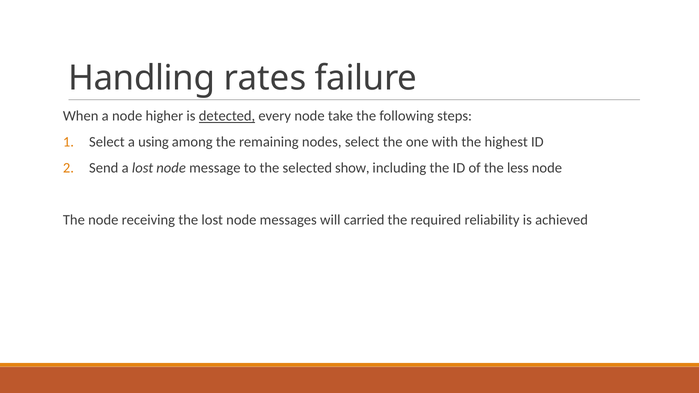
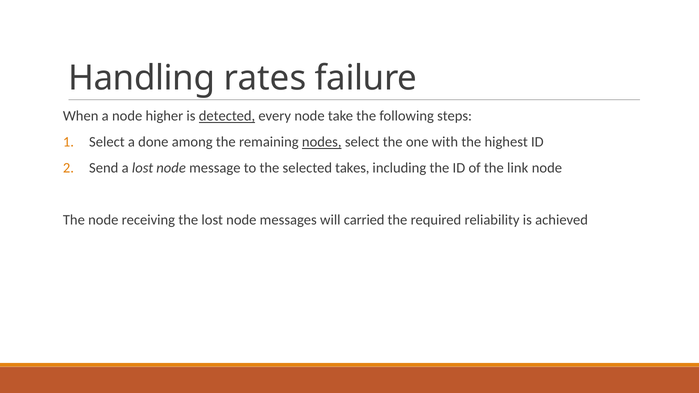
using: using -> done
nodes underline: none -> present
show: show -> takes
less: less -> link
